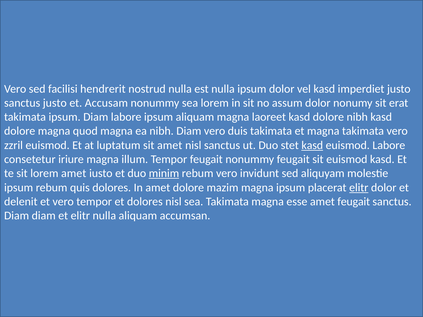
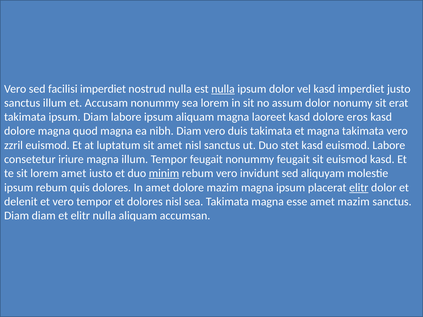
hendrerit at (103, 89): hendrerit -> imperdiet
nulla at (223, 89) underline: none -> present
justo at (55, 103): justo -> illum
nibh at (357, 117): nibh -> eros
kasd at (312, 145) underline: present -> none
feugait at (354, 202): feugait -> mazim
